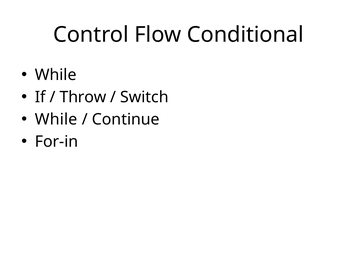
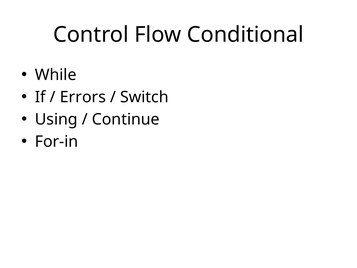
Throw: Throw -> Errors
While at (56, 119): While -> Using
